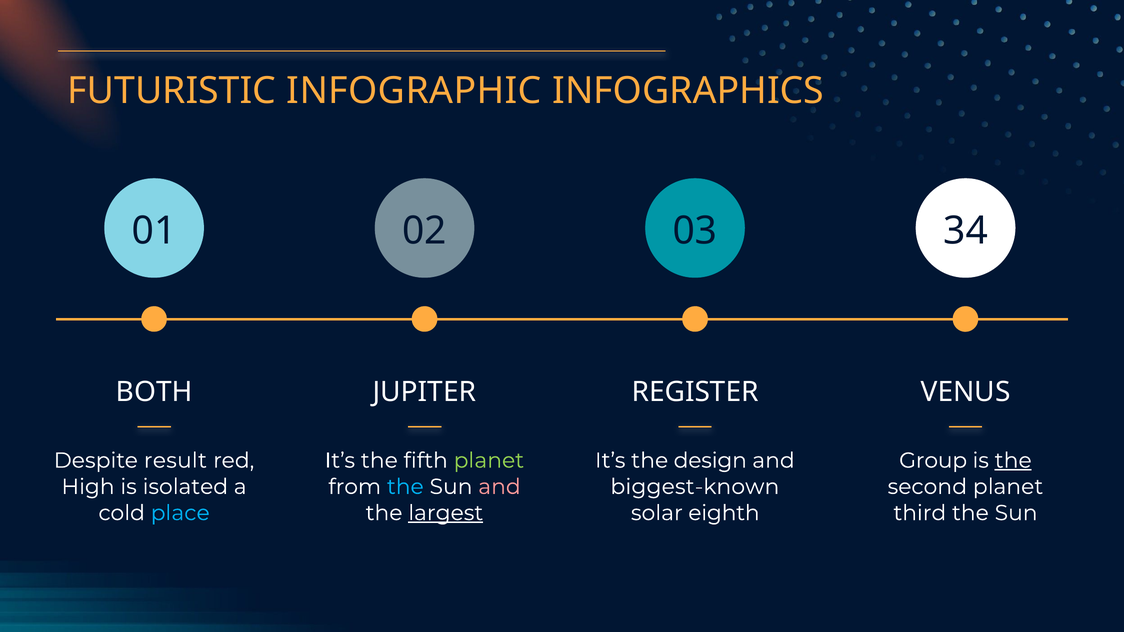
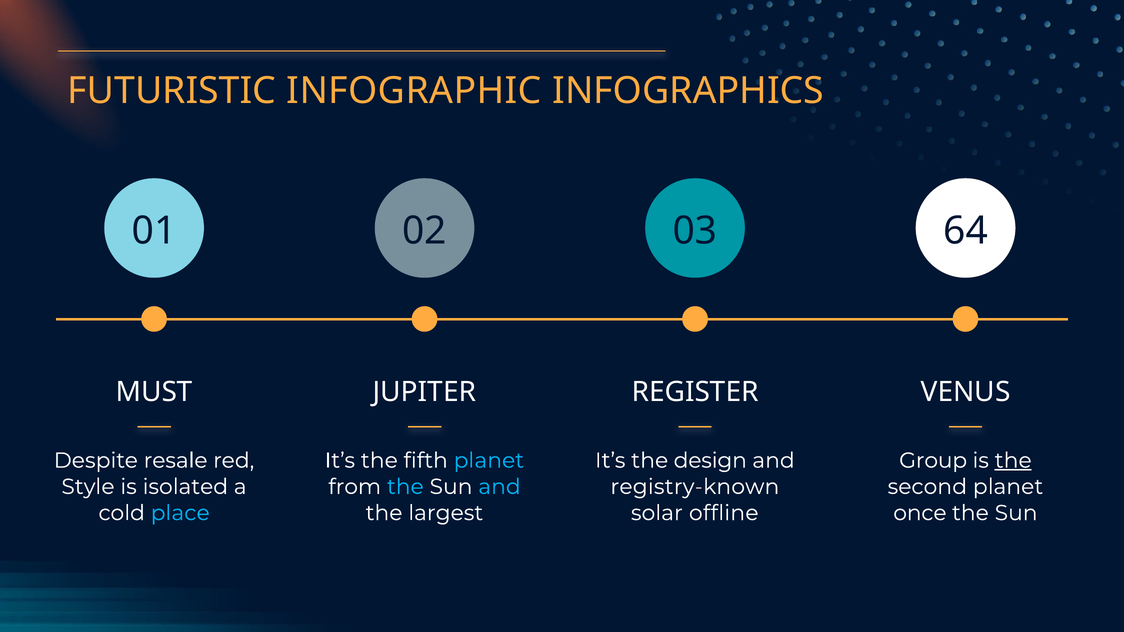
34: 34 -> 64
BOTH: BOTH -> MUST
result: result -> resale
planet at (489, 461) colour: light green -> light blue
High: High -> Style
and at (499, 487) colour: pink -> light blue
biggest-known: biggest-known -> registry-known
largest underline: present -> none
eighth: eighth -> offline
third: third -> once
